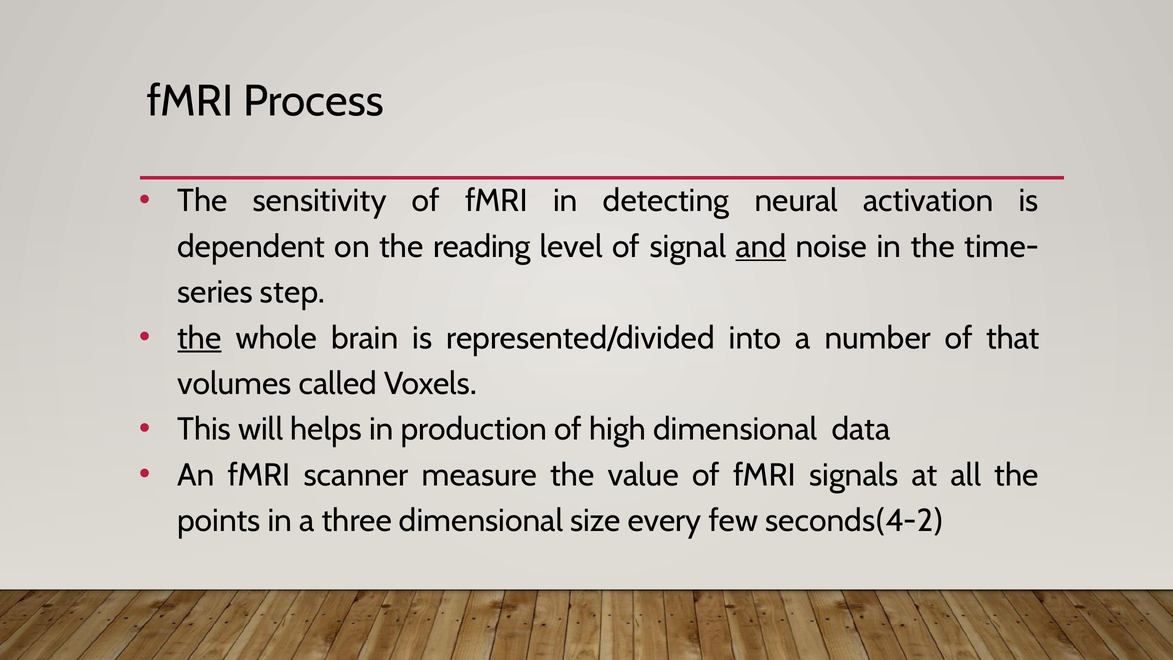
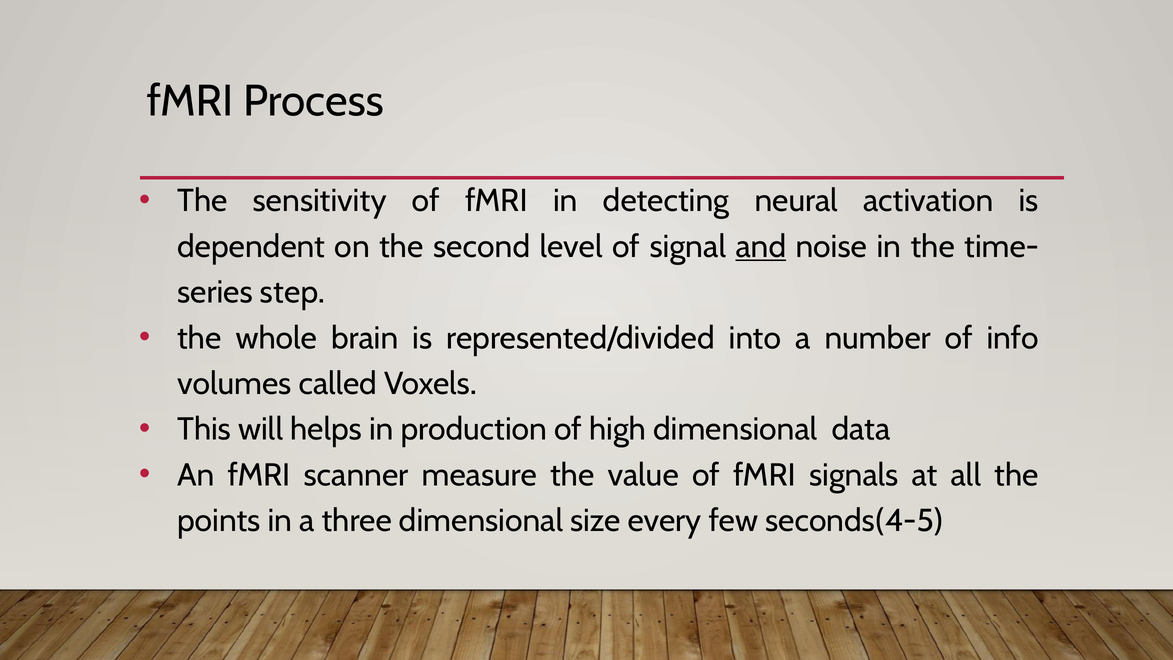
reading: reading -> second
the at (199, 338) underline: present -> none
that: that -> info
seconds(4-2: seconds(4-2 -> seconds(4-5
